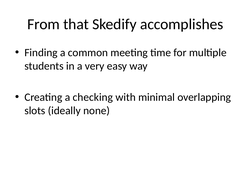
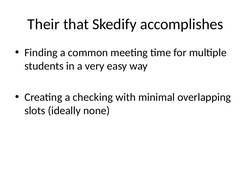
From: From -> Their
